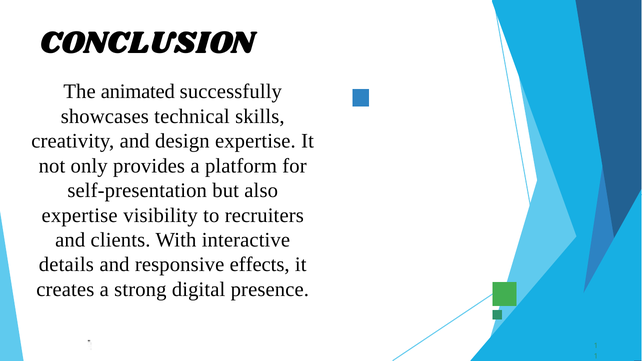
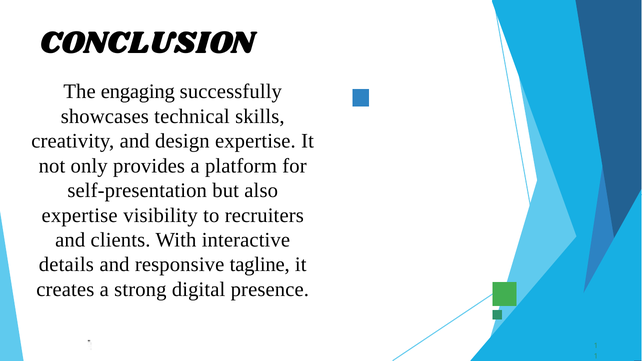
animated: animated -> engaging
effects: effects -> tagline
